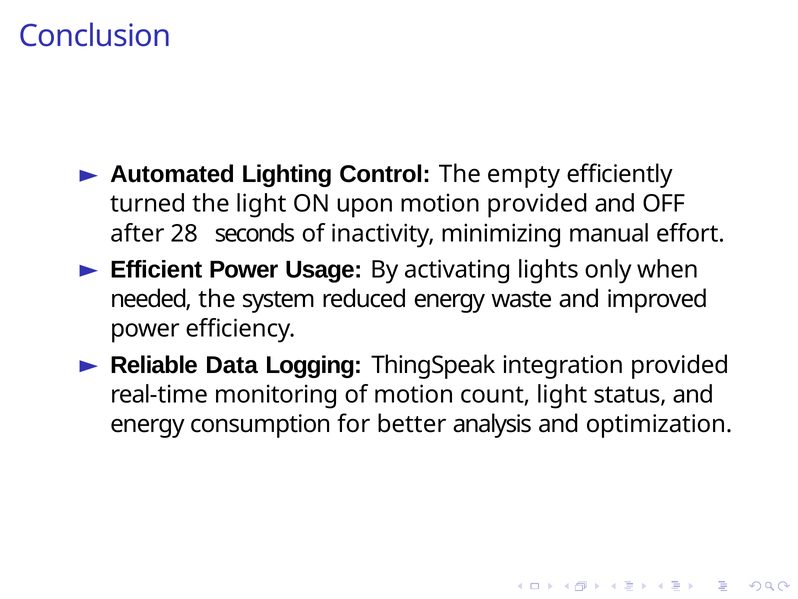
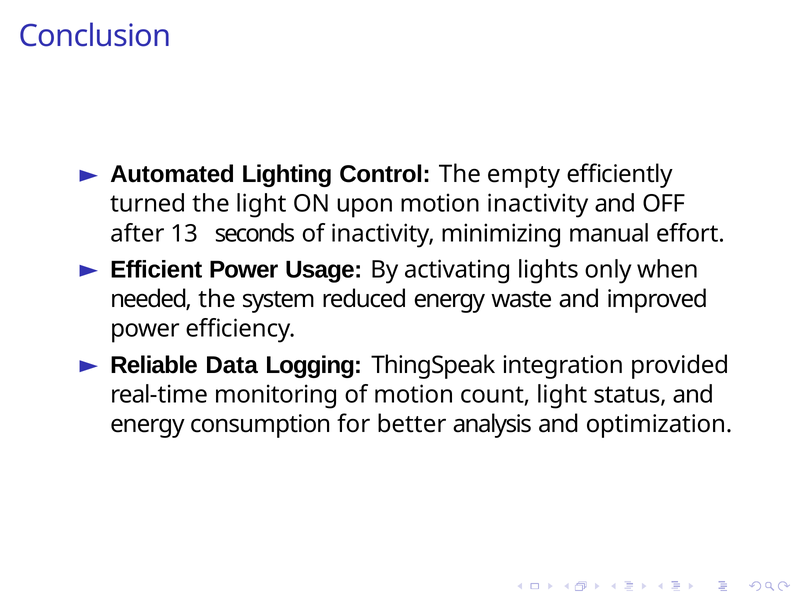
motion provided: provided -> inactivity
28: 28 -> 13
